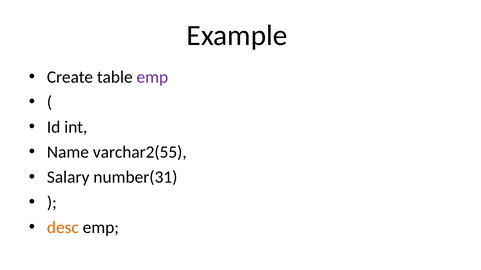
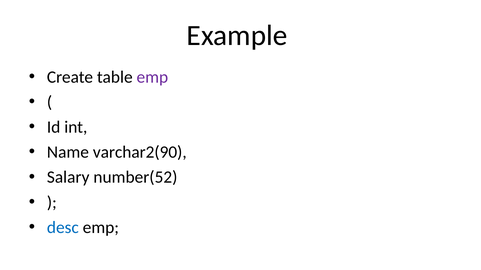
varchar2(55: varchar2(55 -> varchar2(90
number(31: number(31 -> number(52
desc colour: orange -> blue
